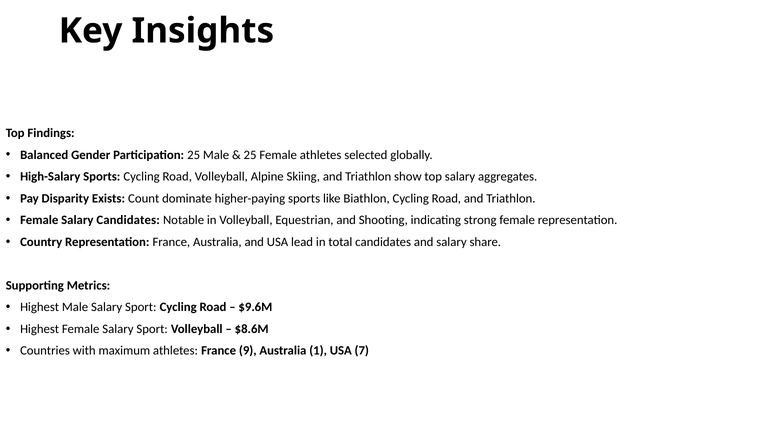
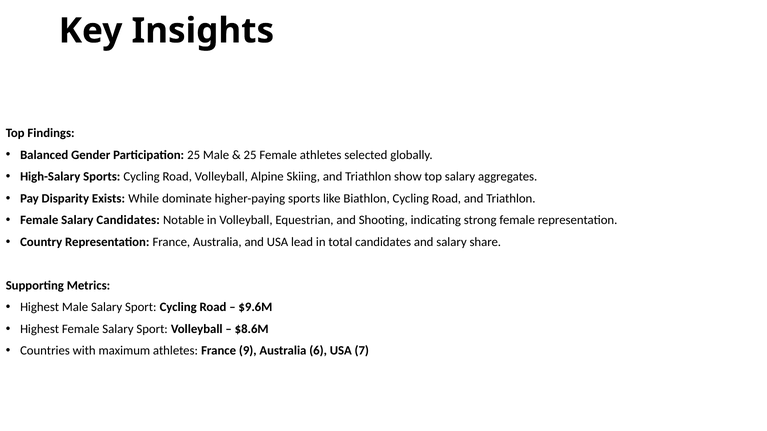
Count: Count -> While
1: 1 -> 6
